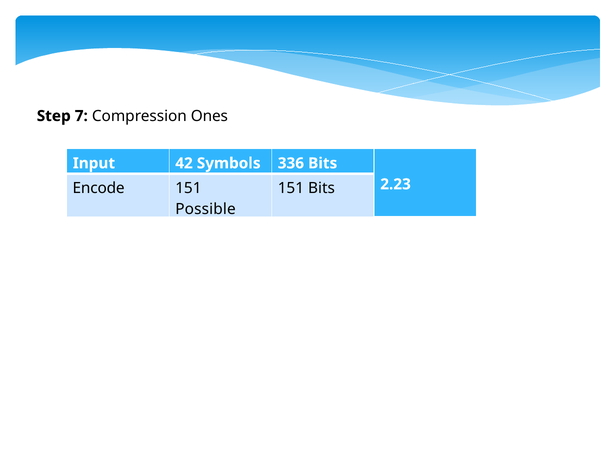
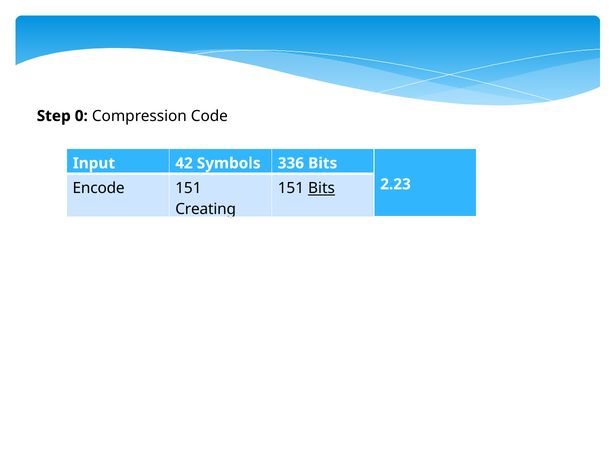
7: 7 -> 0
Ones: Ones -> Code
Bits at (321, 188) underline: none -> present
Possible: Possible -> Creating
